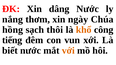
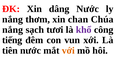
ngày: ngày -> chan
hồng at (13, 30): hồng -> nắng
thôi: thôi -> tươi
khổ colour: orange -> purple
biết: biết -> tiên
